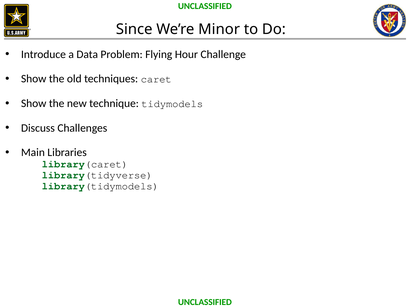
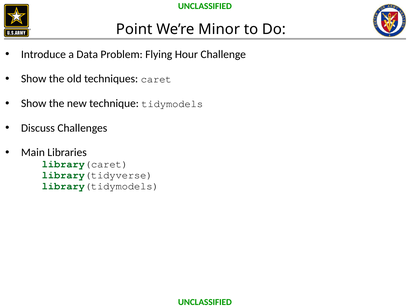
Since: Since -> Point
